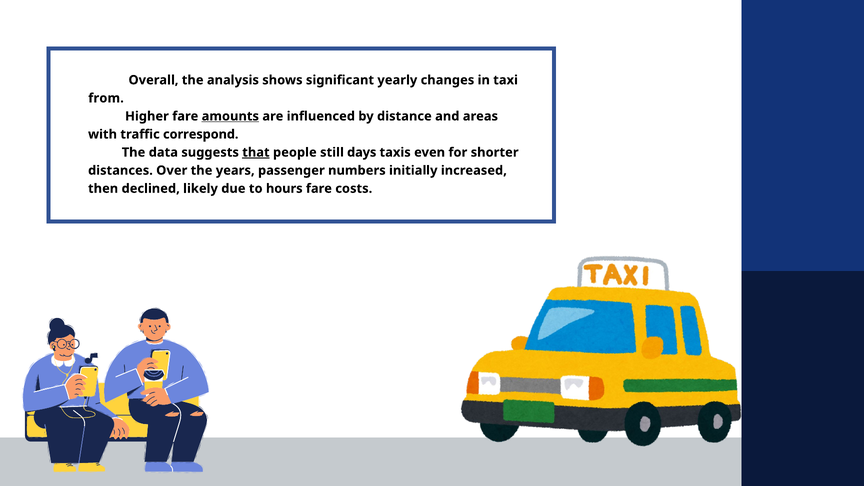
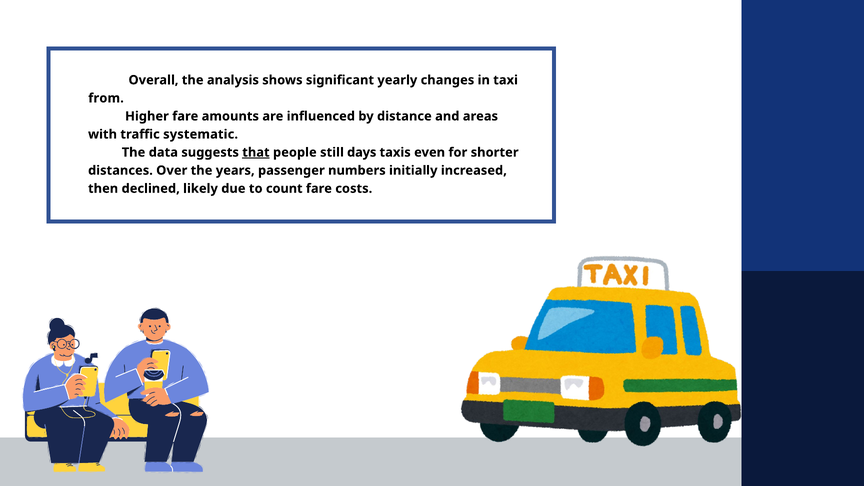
amounts underline: present -> none
correspond: correspond -> systematic
hours: hours -> count
